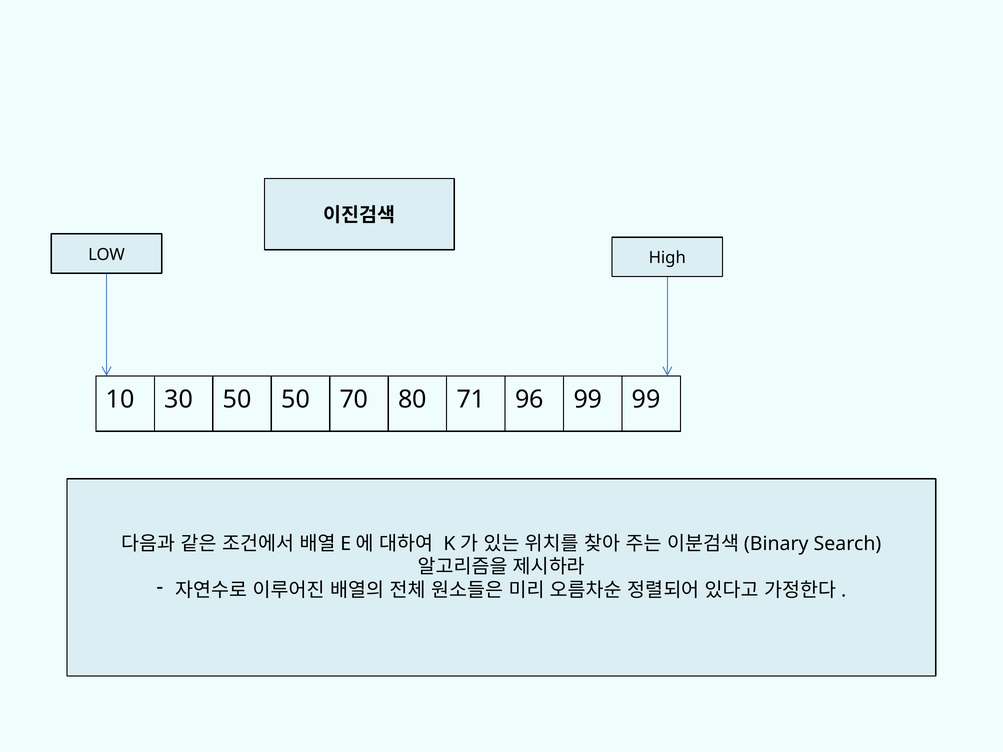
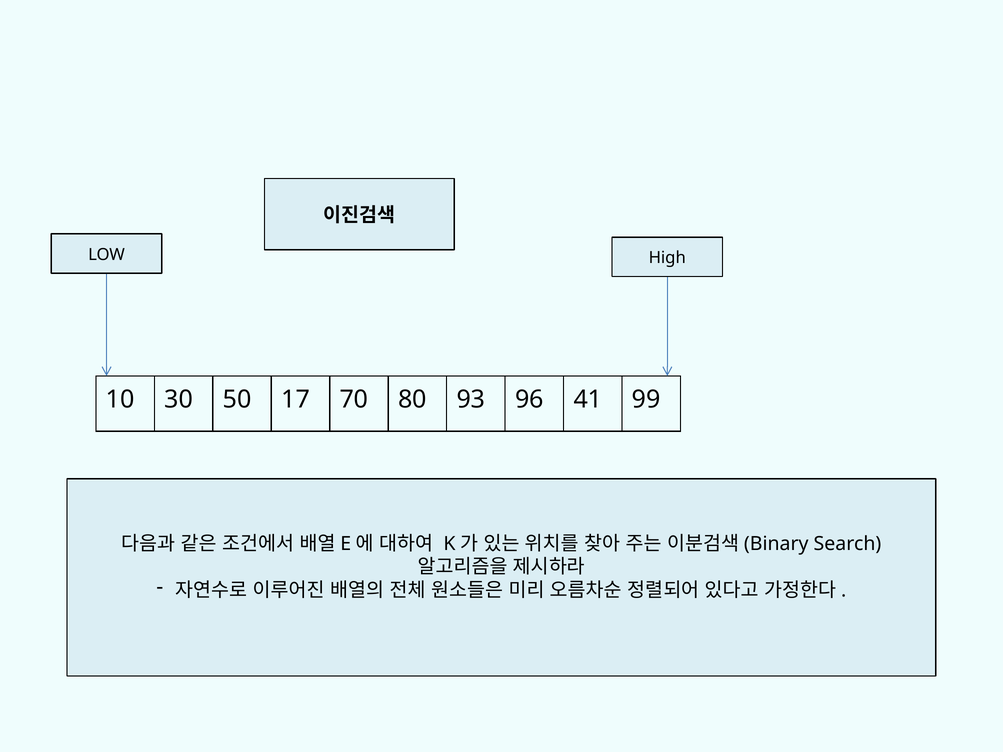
50 50: 50 -> 17
71: 71 -> 93
96 99: 99 -> 41
